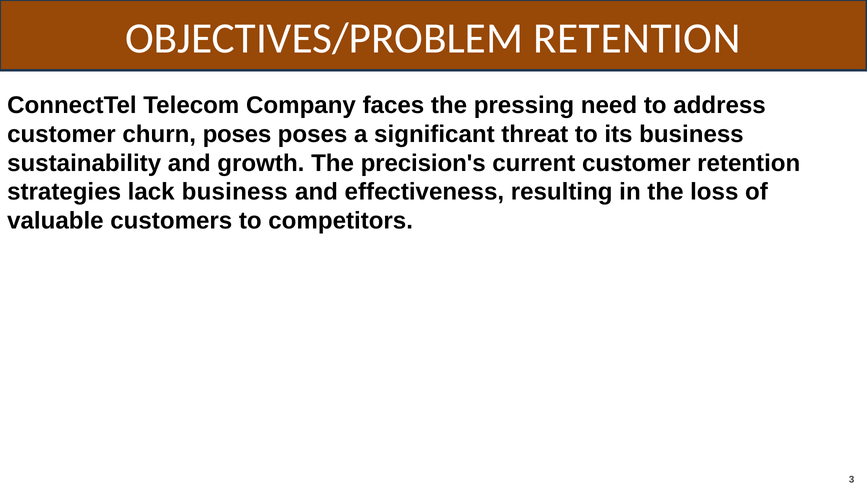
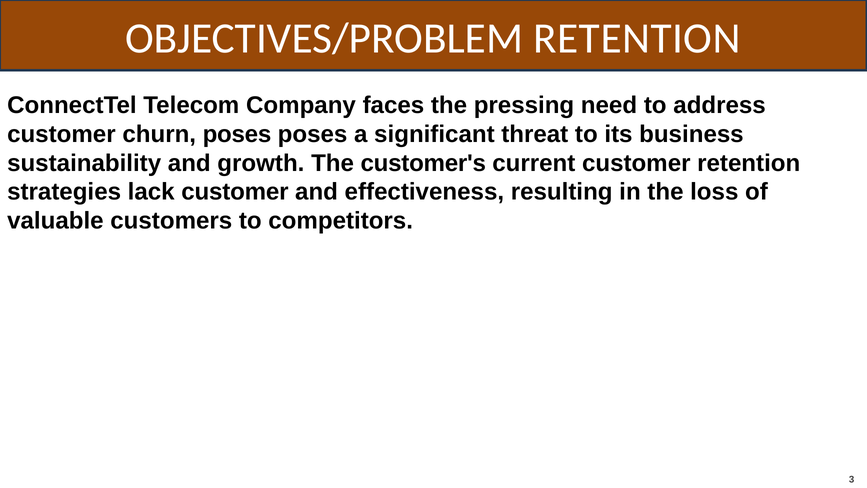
precision's: precision's -> customer's
lack business: business -> customer
